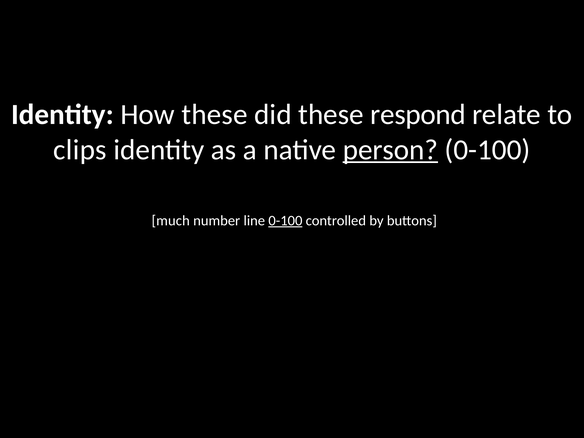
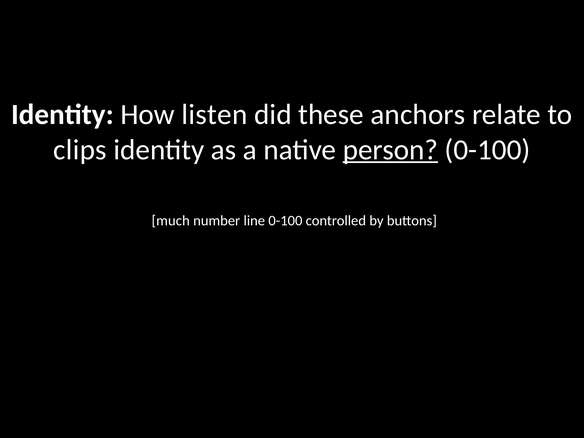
How these: these -> listen
respond: respond -> anchors
0-100 at (285, 221) underline: present -> none
